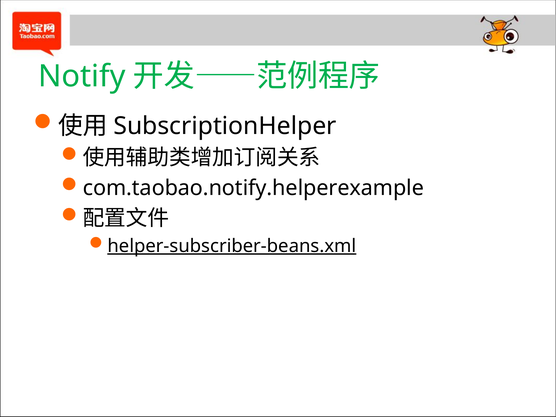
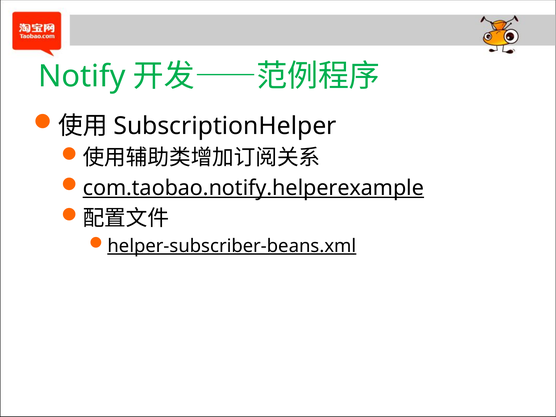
com.taobao.notify.helperexample underline: none -> present
